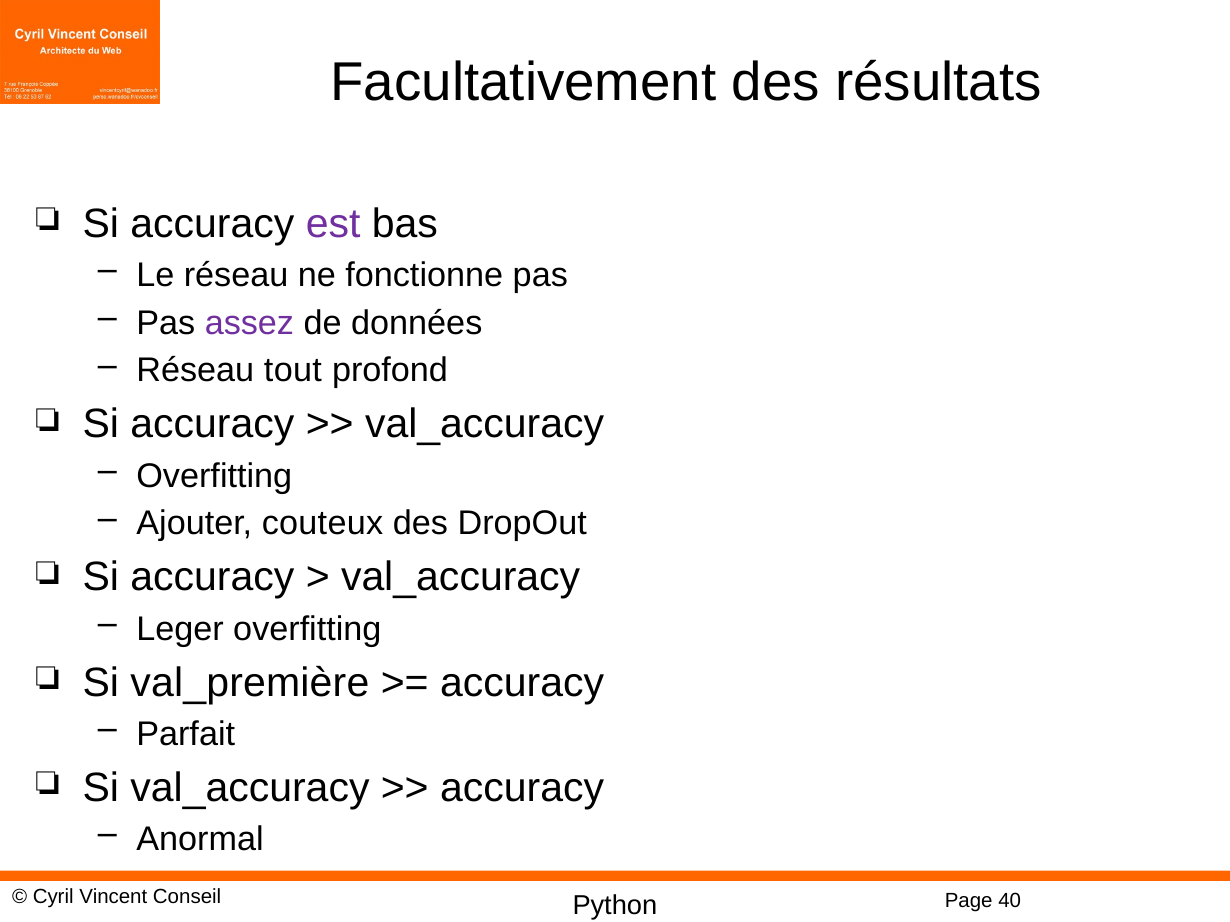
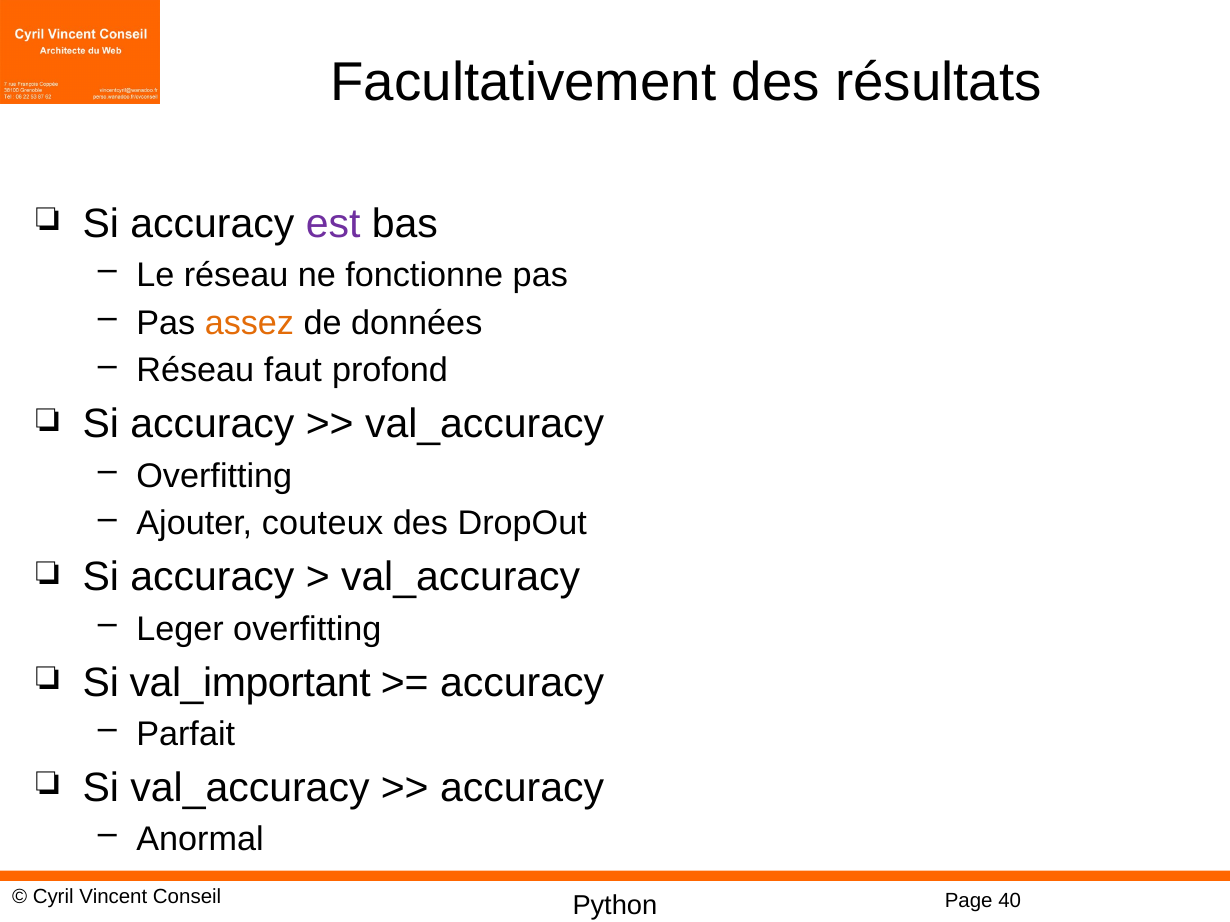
assez colour: purple -> orange
tout: tout -> faut
val_première: val_première -> val_important
